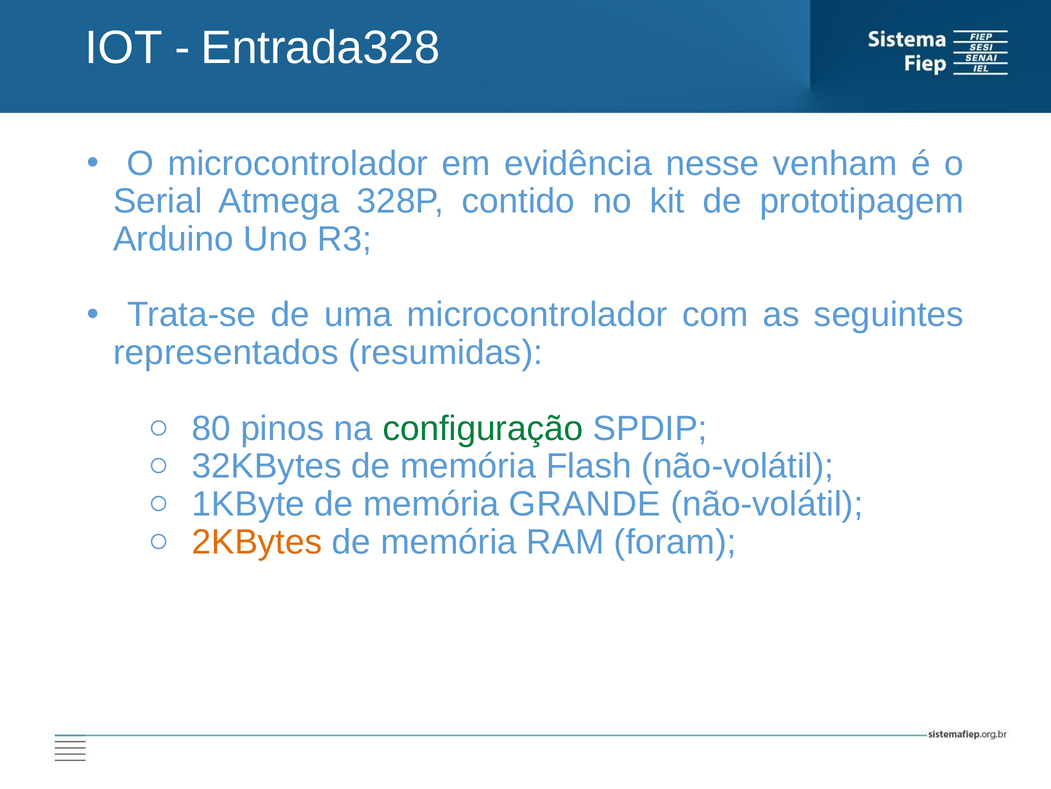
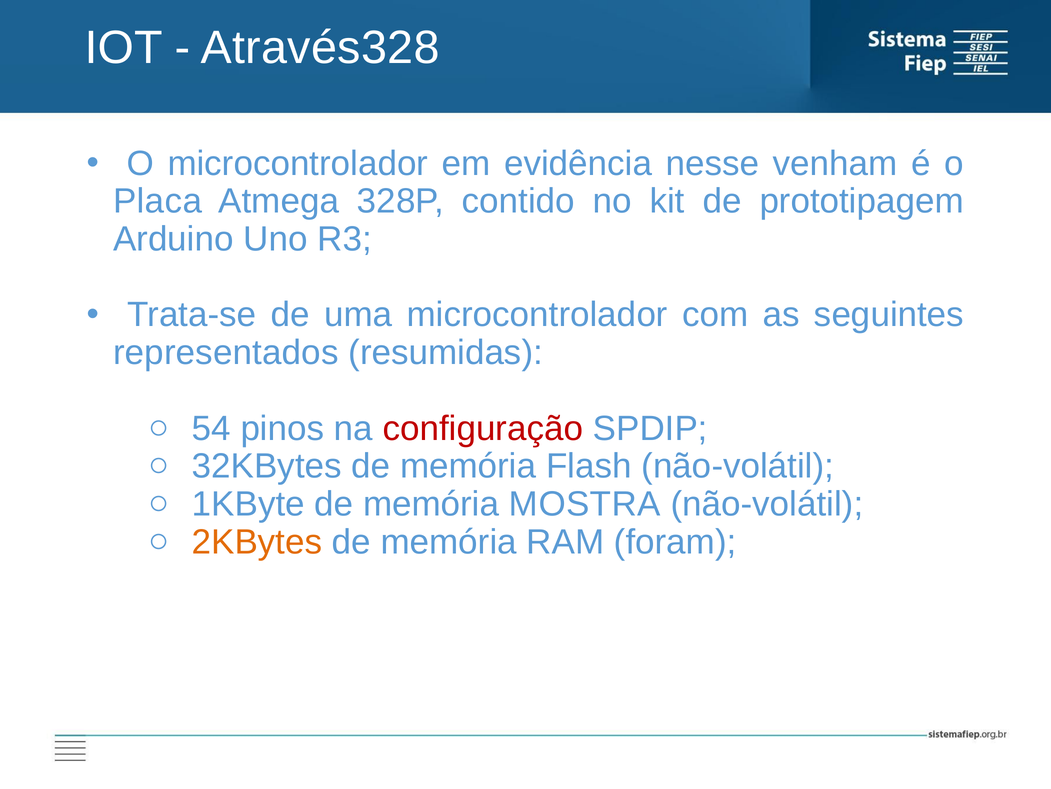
Entrada328: Entrada328 -> Através328
Serial: Serial -> Placa
80: 80 -> 54
configuração colour: green -> red
GRANDE: GRANDE -> MOSTRA
